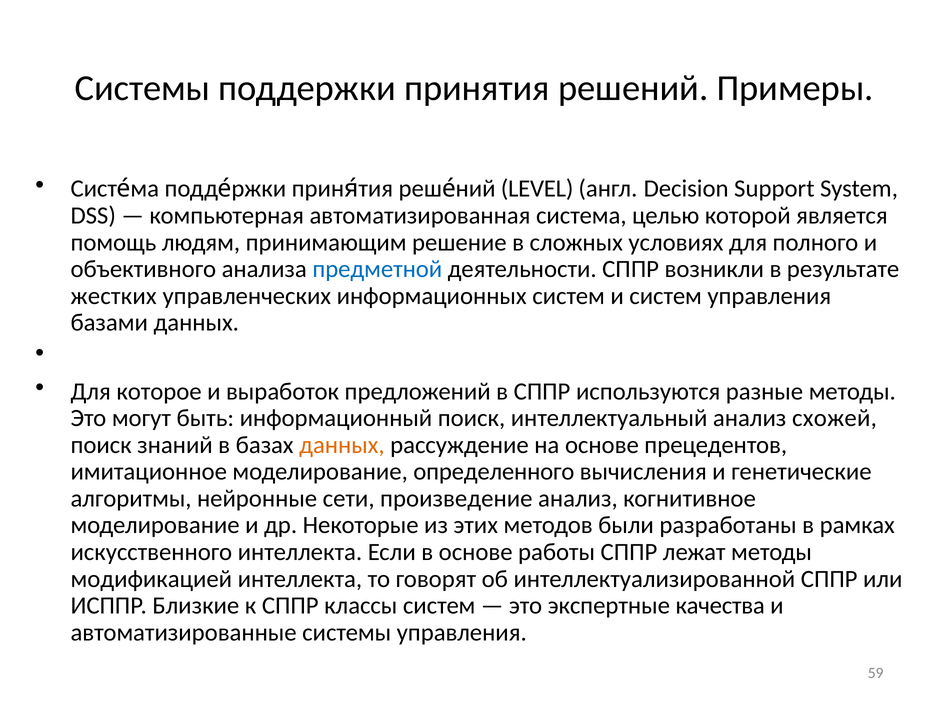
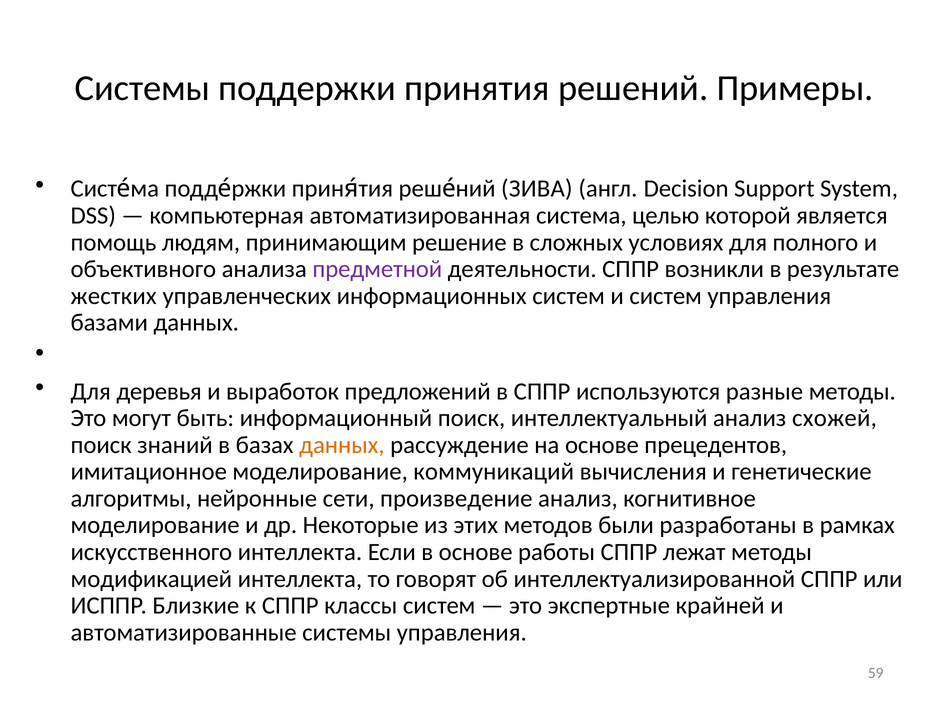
LEVEL: LEVEL -> ЗИВА
предметной colour: blue -> purple
которое: которое -> деревья
определенного: определенного -> коммуникаций
качества: качества -> крайней
